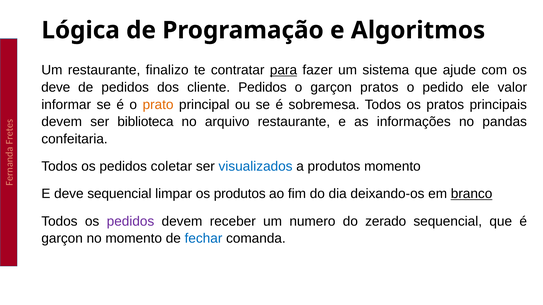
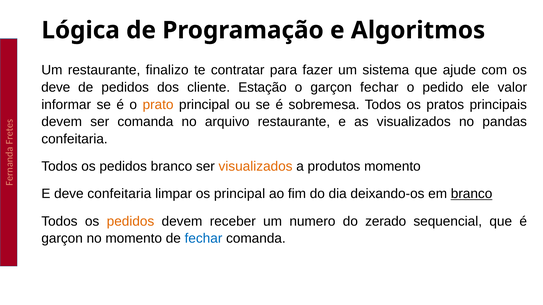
para underline: present -> none
cliente Pedidos: Pedidos -> Estação
garçon pratos: pratos -> fechar
ser biblioteca: biblioteca -> comanda
as informações: informações -> visualizados
pedidos coletar: coletar -> branco
visualizados at (256, 167) colour: blue -> orange
deve sequencial: sequencial -> confeitaria
os produtos: produtos -> principal
pedidos at (130, 222) colour: purple -> orange
